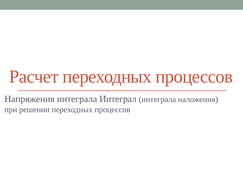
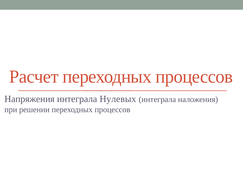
Интеграл: Интеграл -> Нулевых
